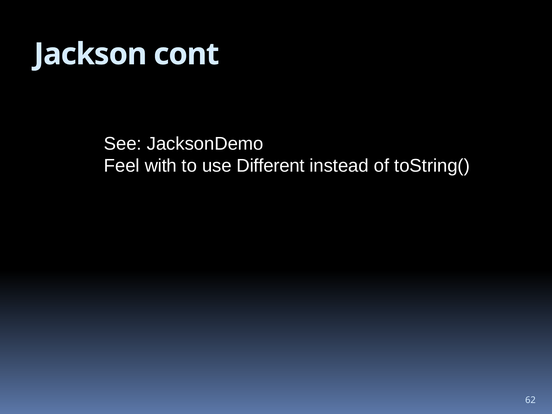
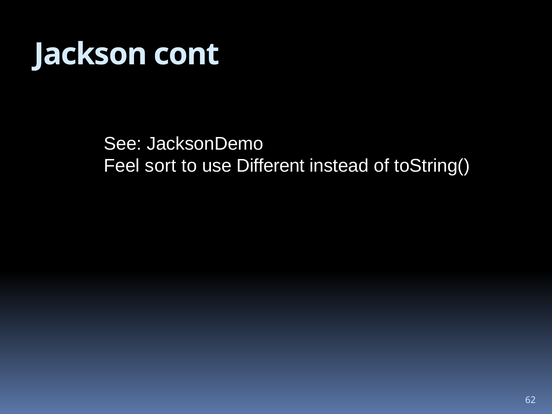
with: with -> sort
